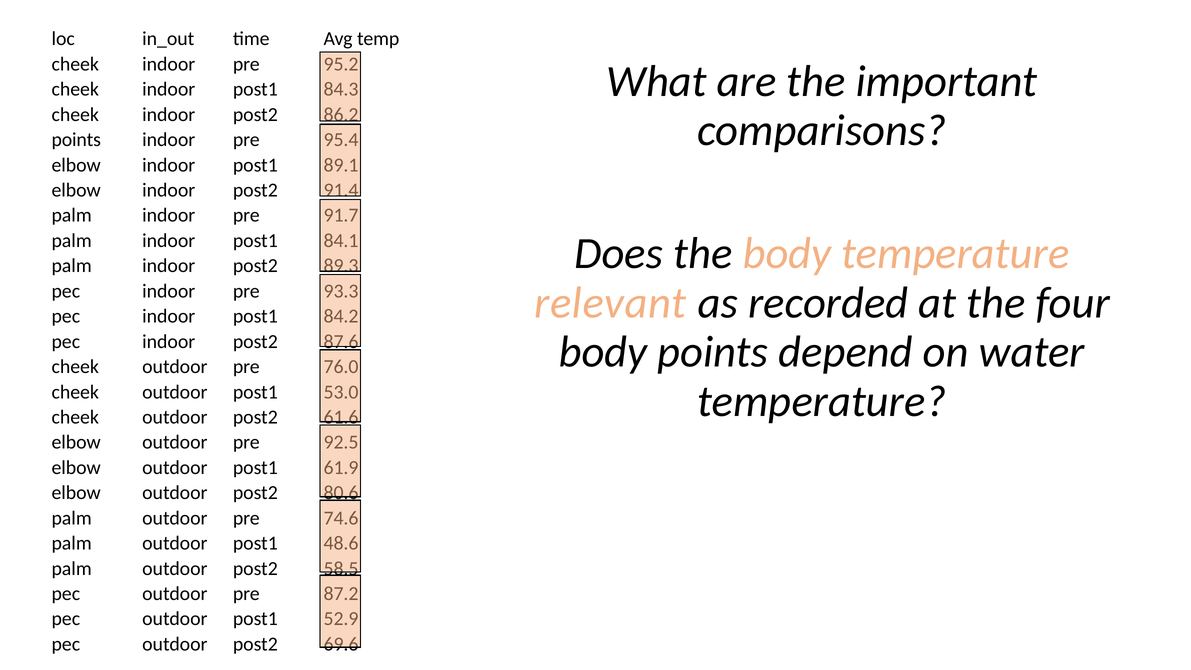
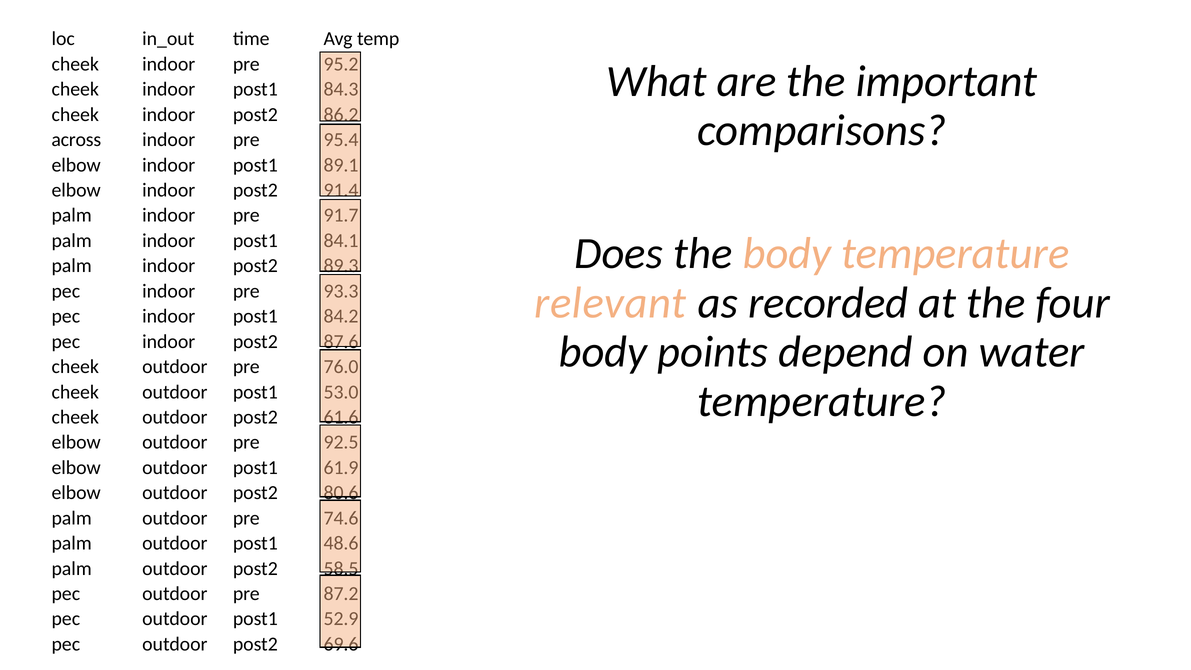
points at (76, 140): points -> across
